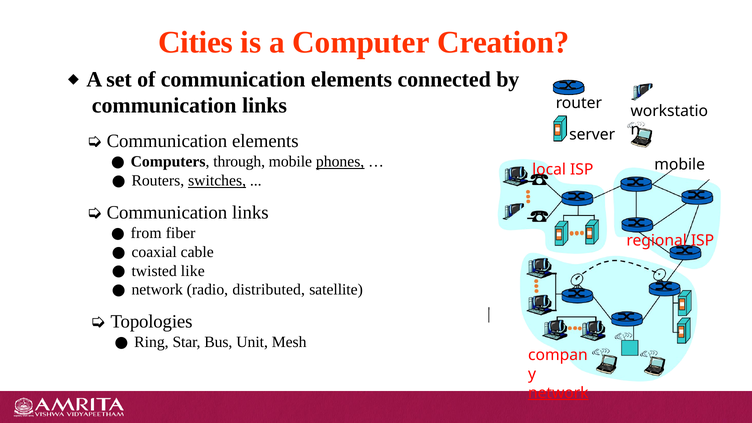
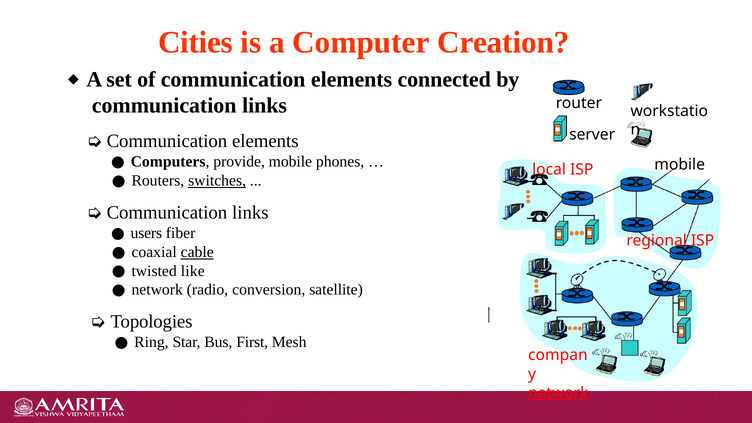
through: through -> provide
phones underline: present -> none
from: from -> users
cable underline: none -> present
distributed: distributed -> conversion
Unit: Unit -> First
